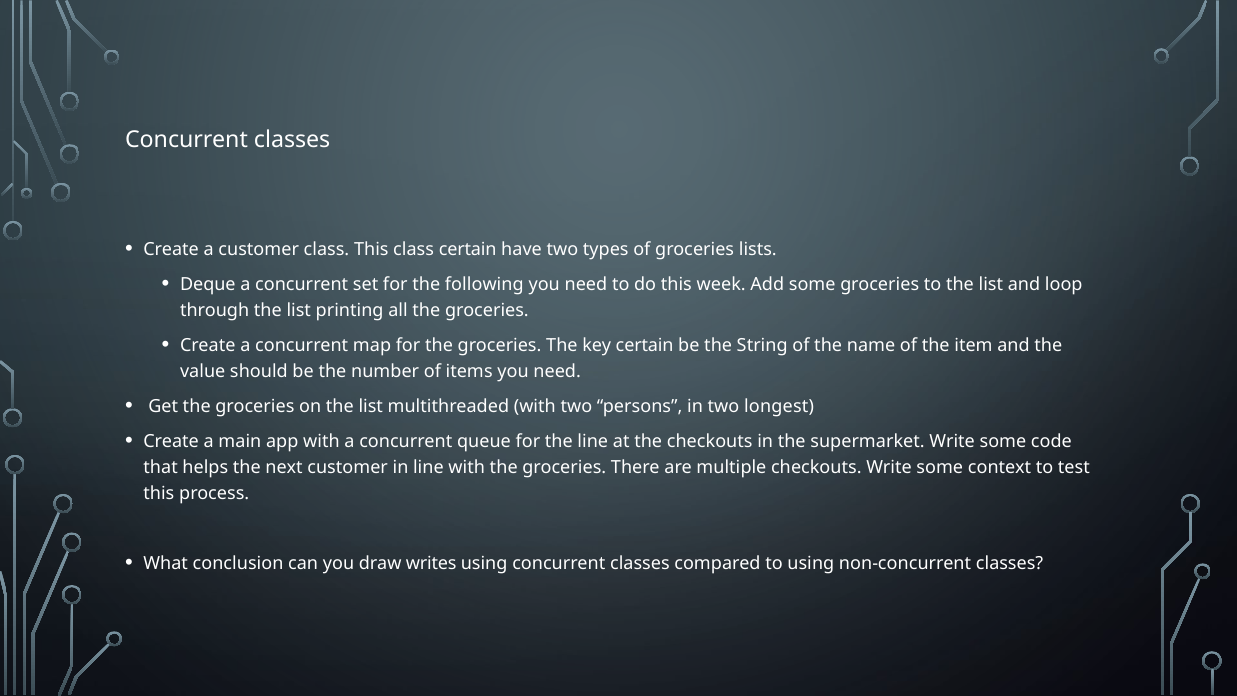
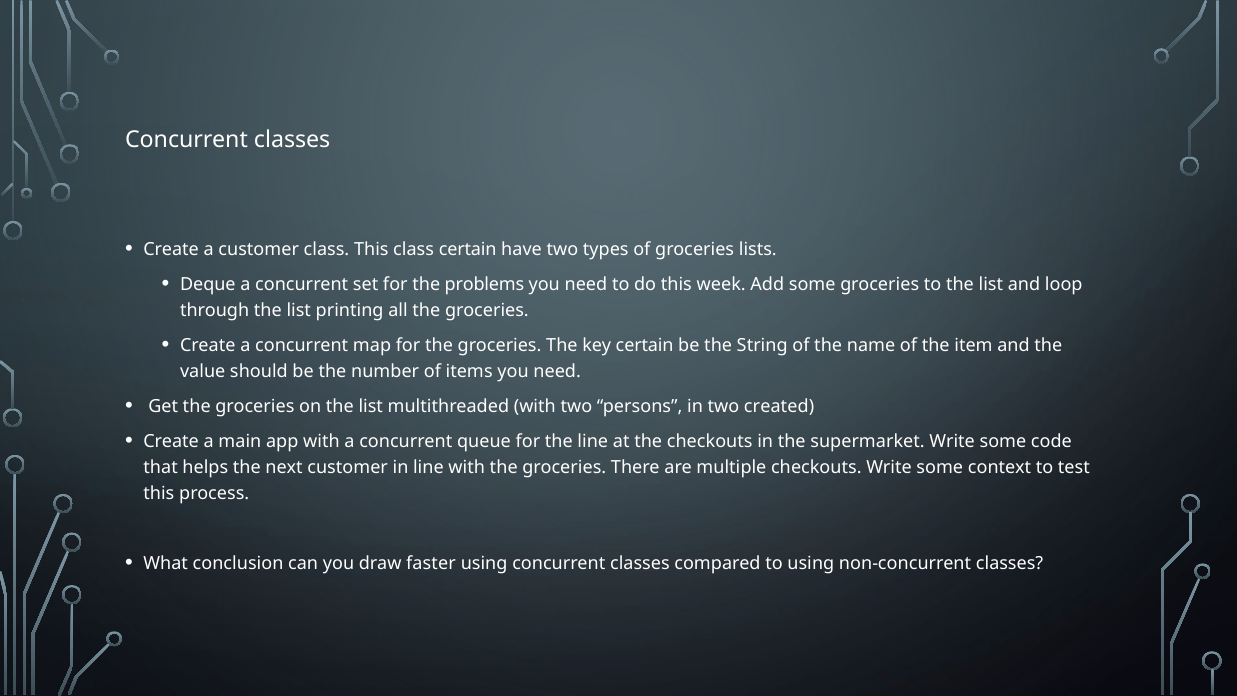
following: following -> problems
longest: longest -> created
writes: writes -> faster
